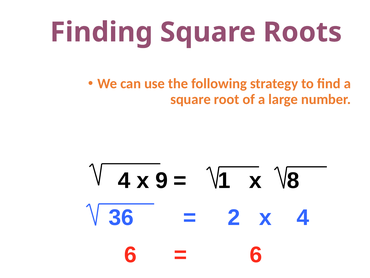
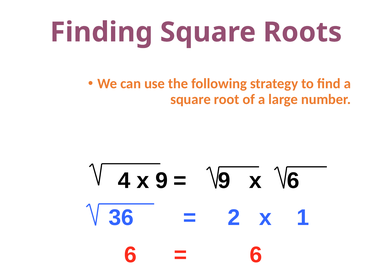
1: 1 -> 9
x 8: 8 -> 6
x 4: 4 -> 1
